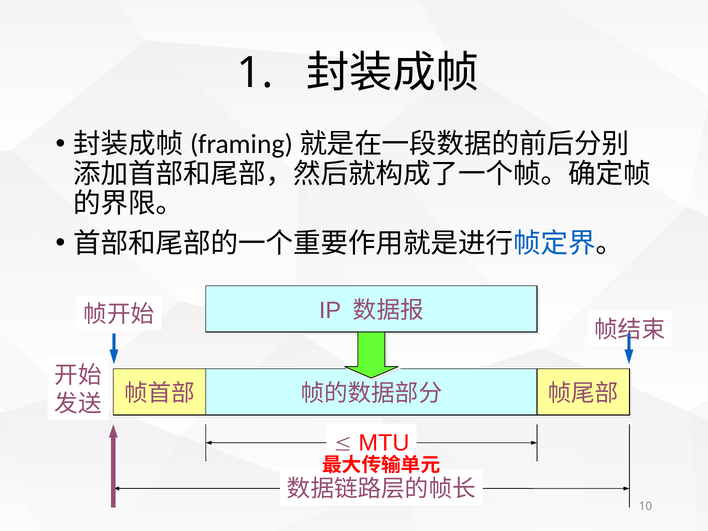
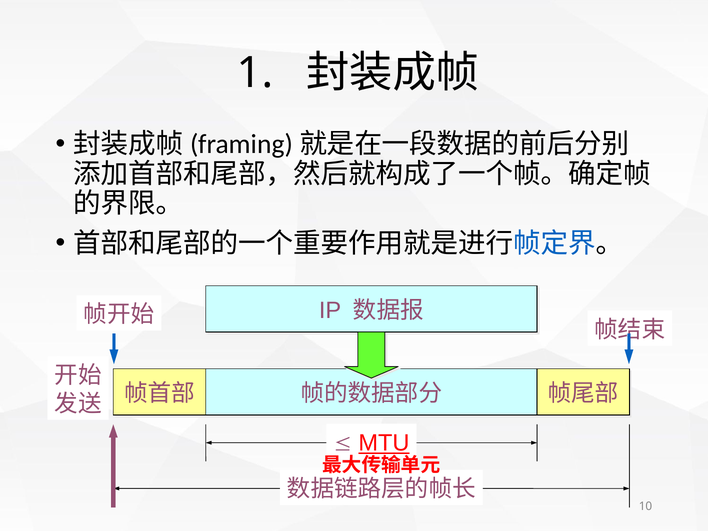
MTU underline: none -> present
